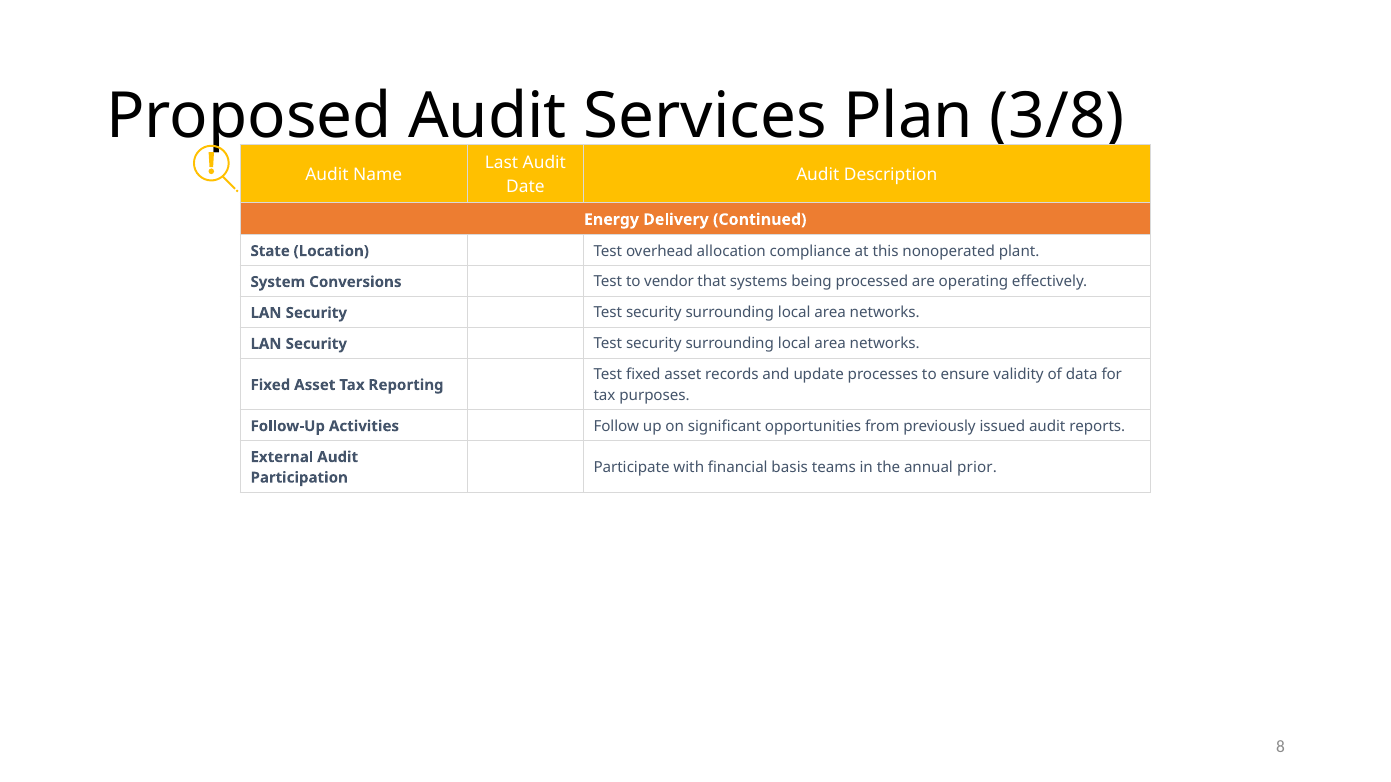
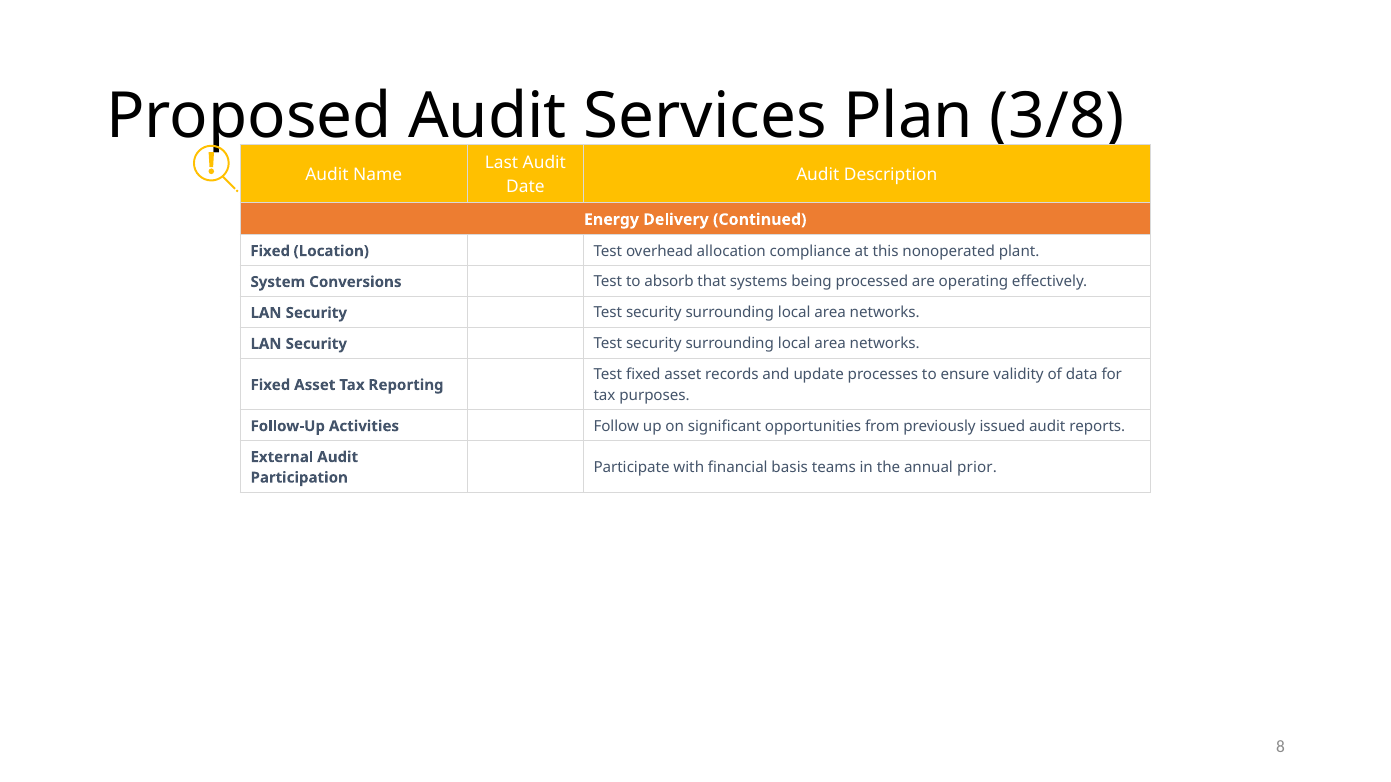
State at (270, 251): State -> Fixed
vendor: vendor -> absorb
